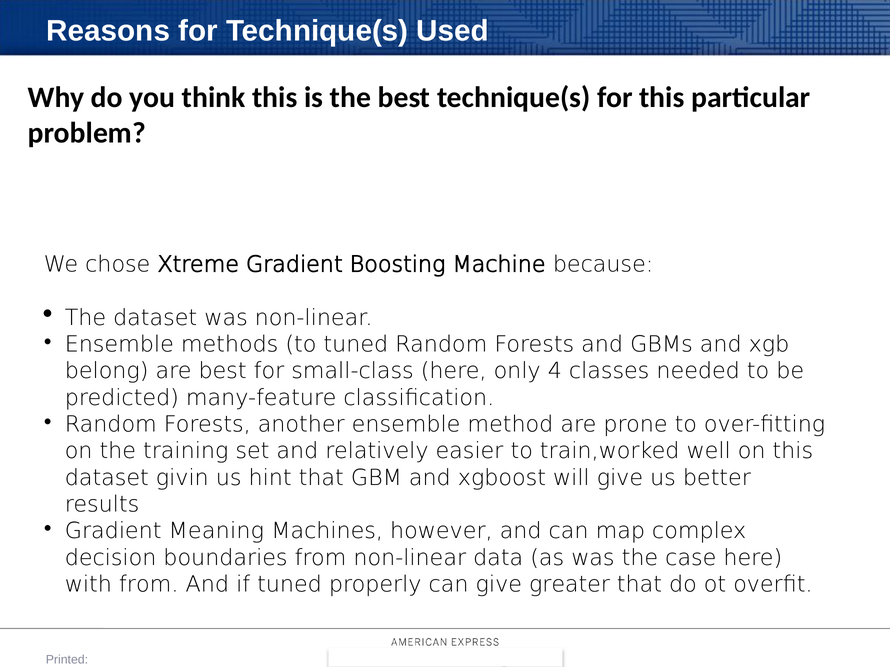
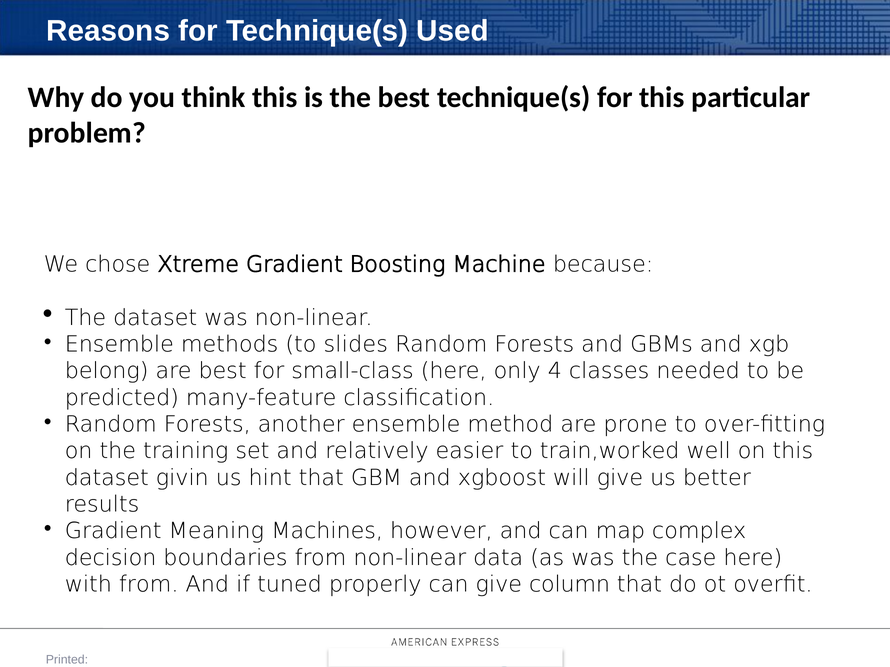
to tuned: tuned -> slides
greater: greater -> column
